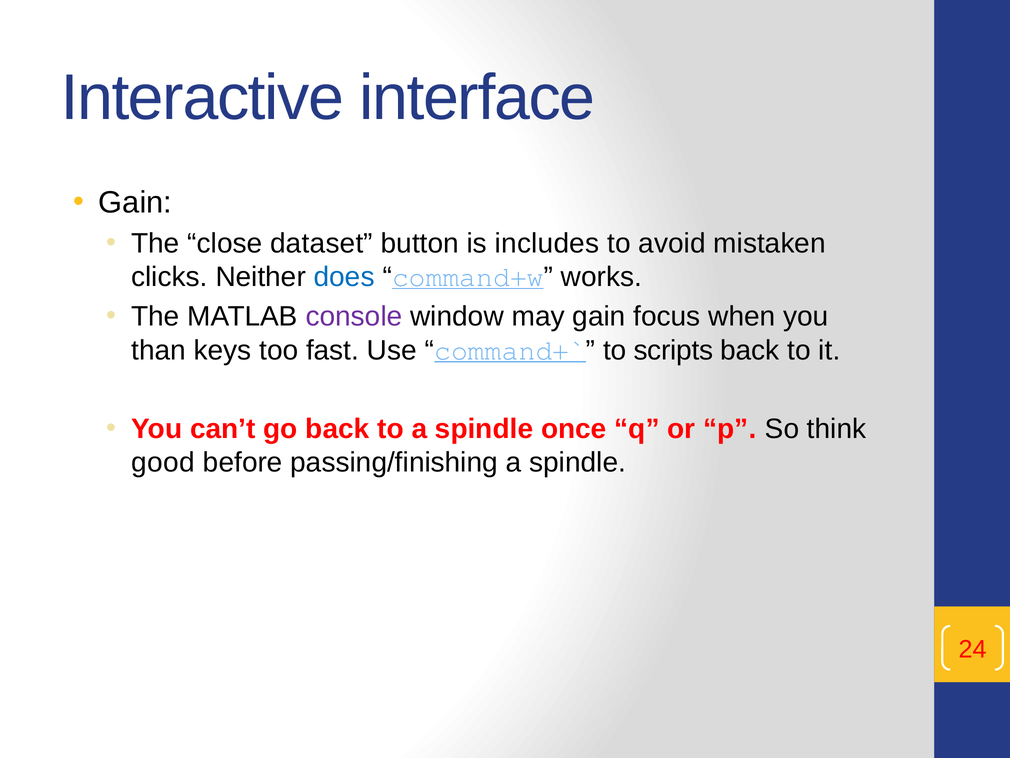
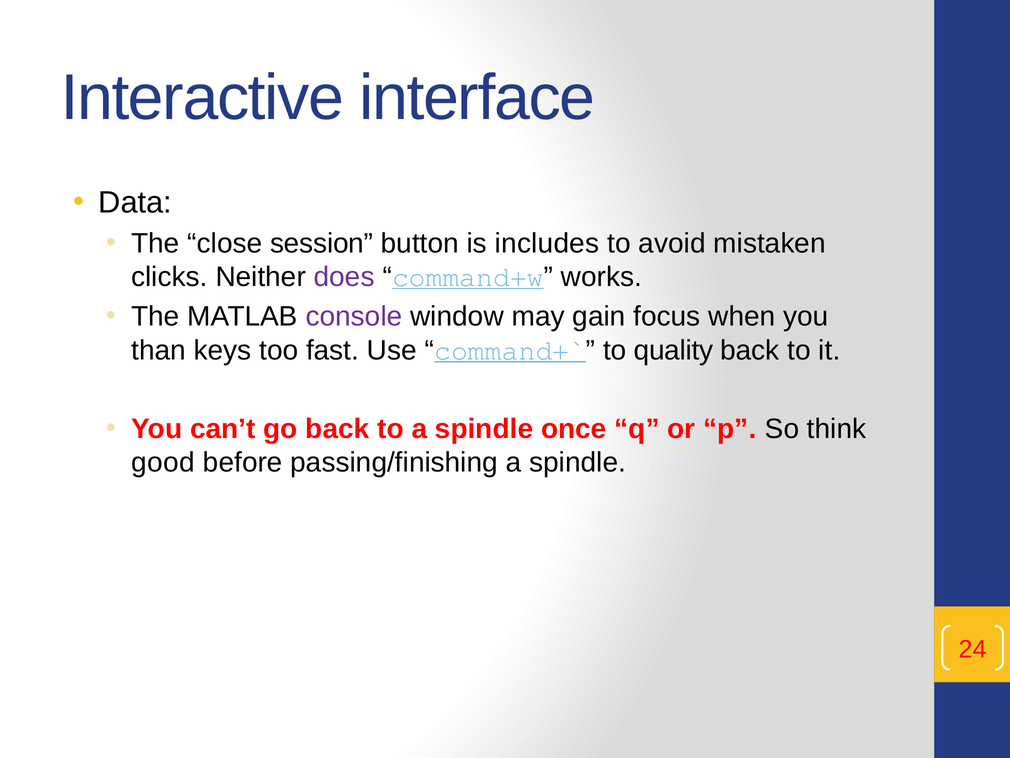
Gain at (135, 202): Gain -> Data
dataset: dataset -> session
does colour: blue -> purple
scripts: scripts -> quality
